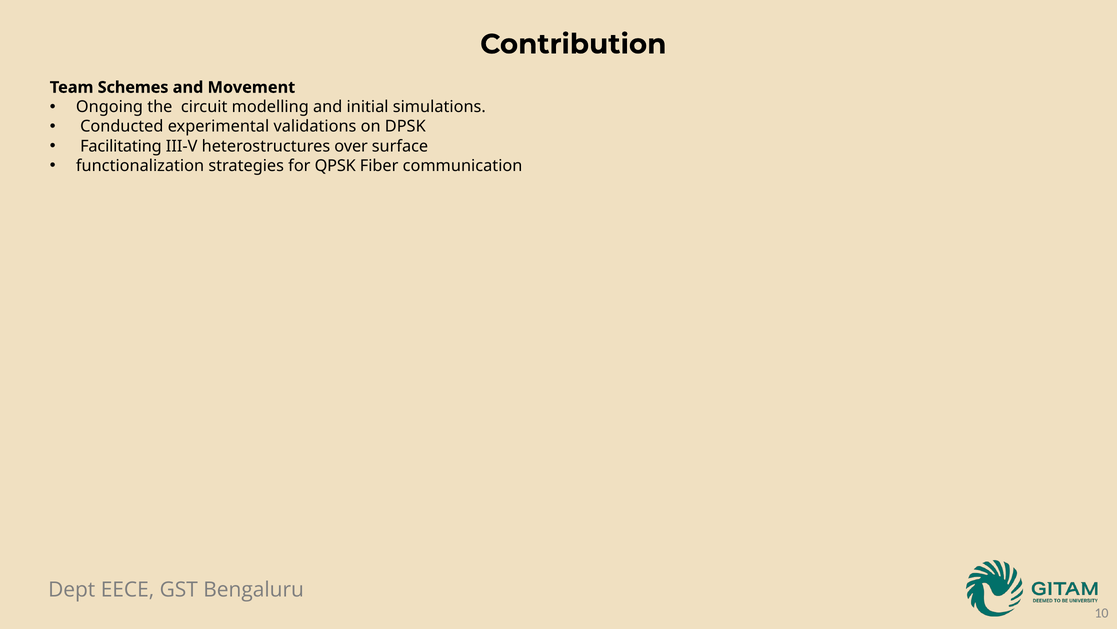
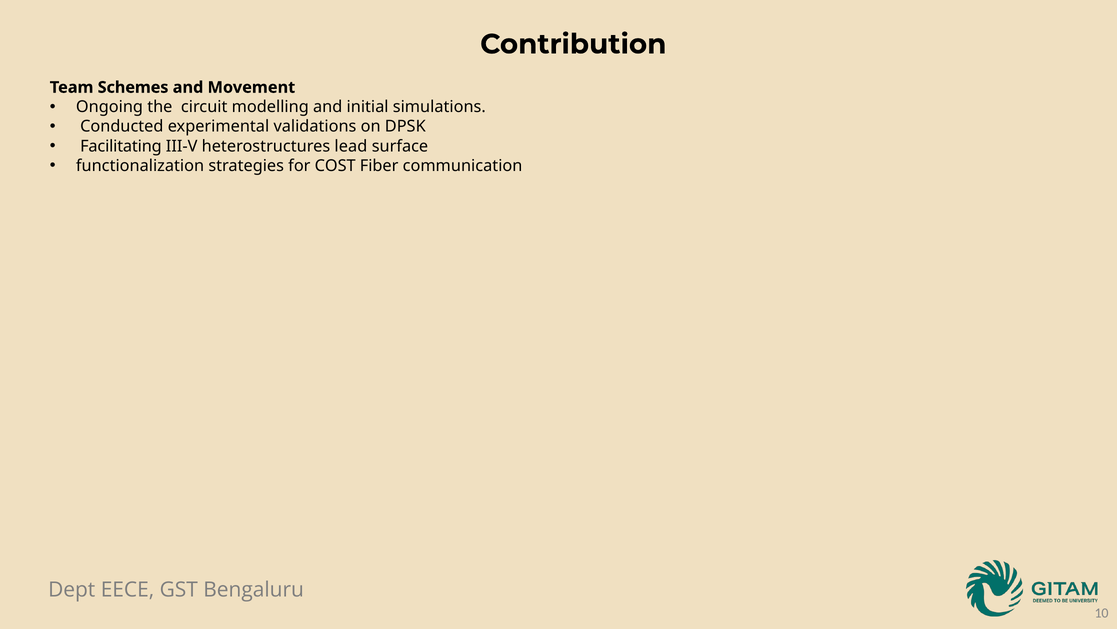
over: over -> lead
QPSK: QPSK -> COST
